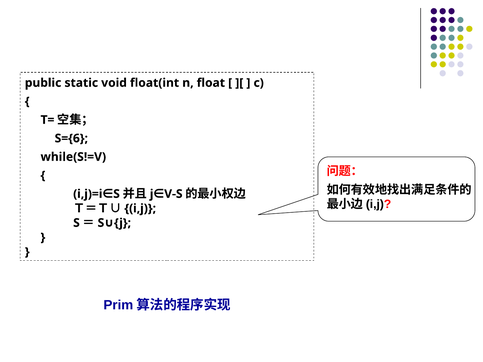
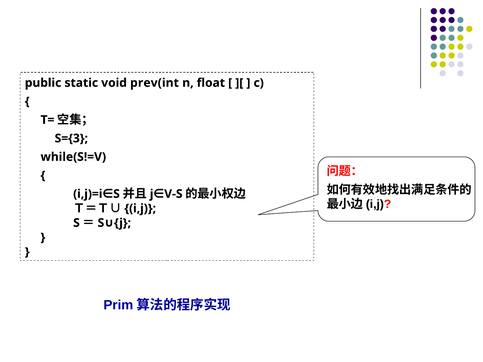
float(int: float(int -> prev(int
S={6: S={6 -> S={3
